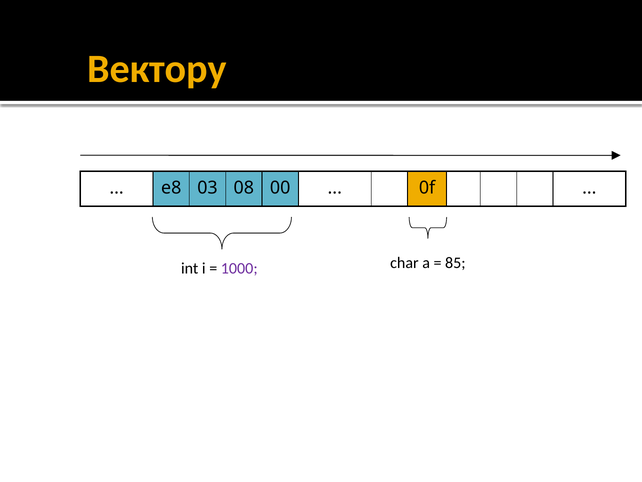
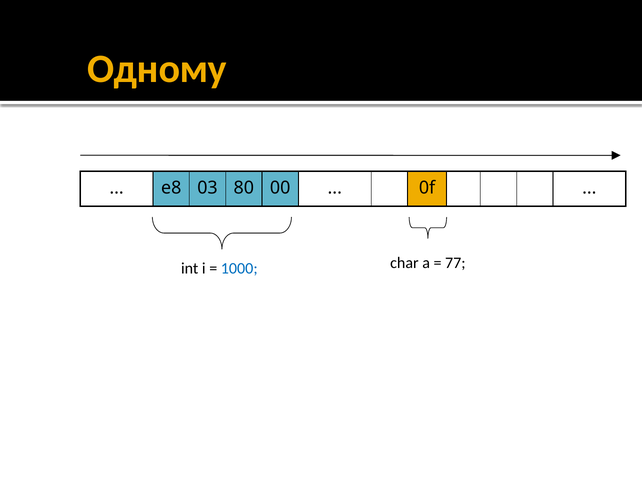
Вектору: Вектору -> Одному
08: 08 -> 80
1000 colour: purple -> blue
85: 85 -> 77
